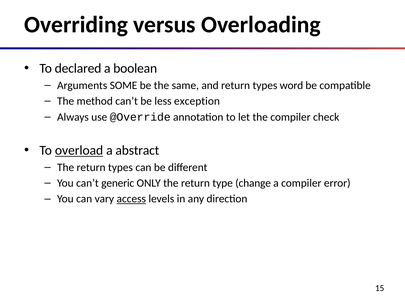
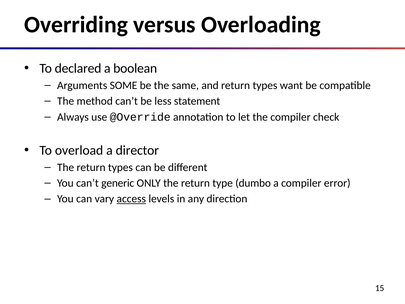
word: word -> want
exception: exception -> statement
overload underline: present -> none
abstract: abstract -> director
change: change -> dumbo
